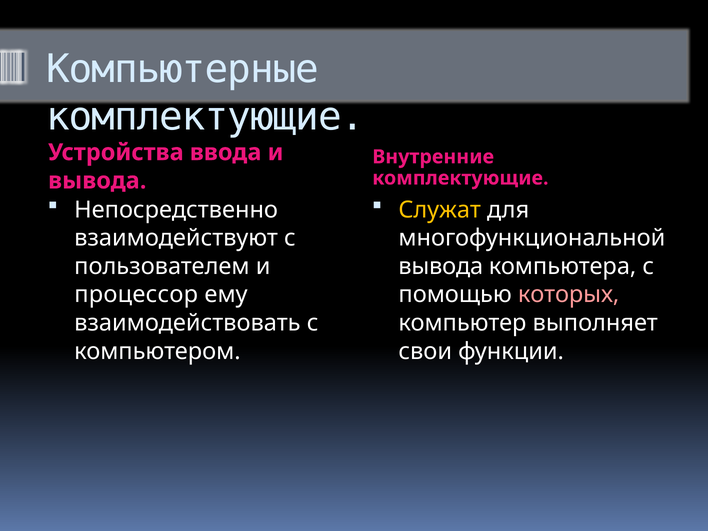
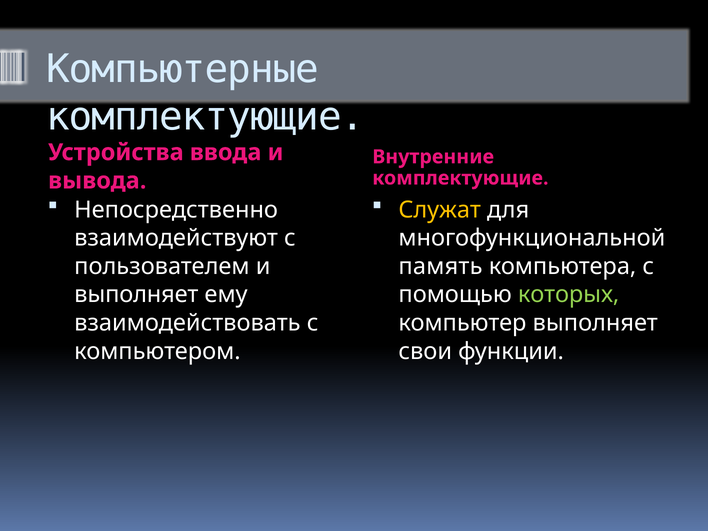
вывода at (441, 266): вывода -> память
процессор at (136, 295): процессор -> выполняет
которых colour: pink -> light green
